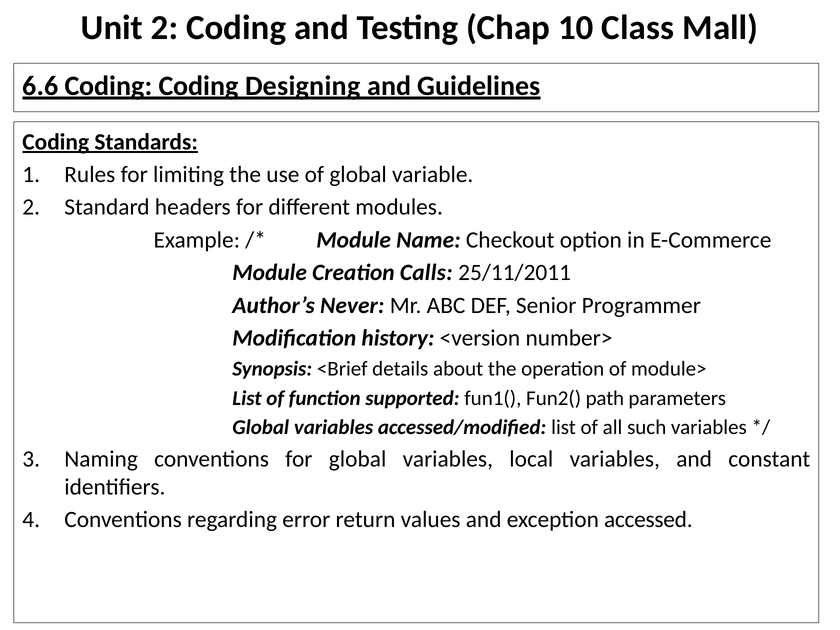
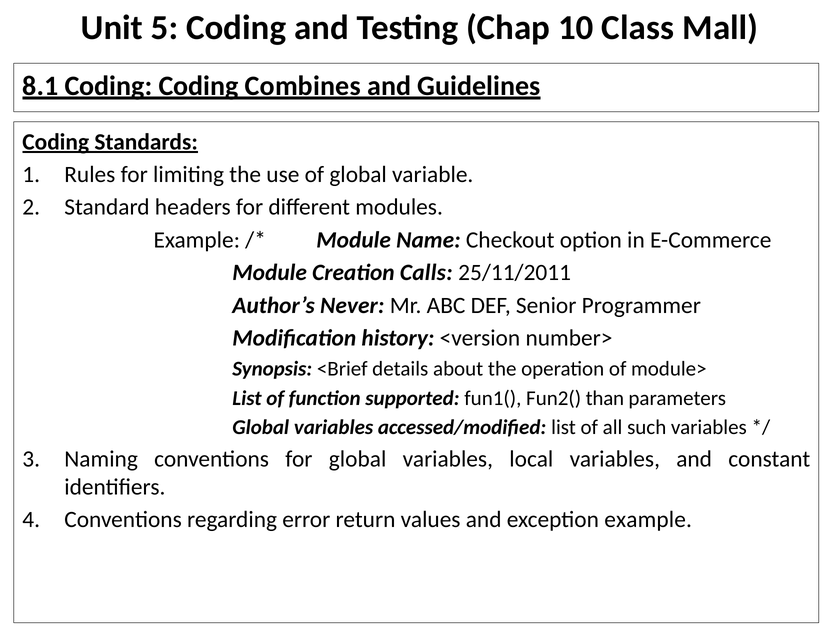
Unit 2: 2 -> 5
6.6: 6.6 -> 8.1
Designing: Designing -> Combines
path: path -> than
exception accessed: accessed -> example
